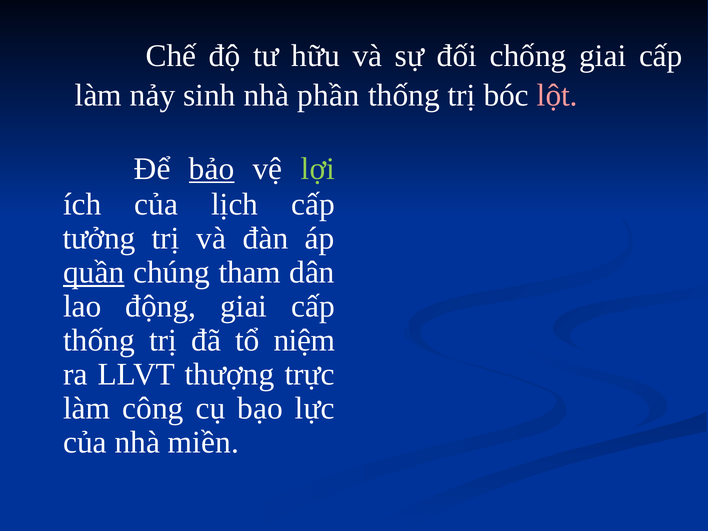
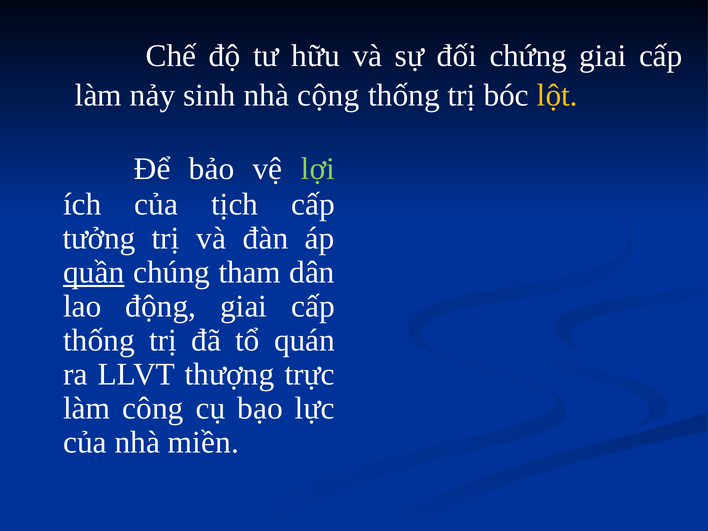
chống: chống -> chứng
phần: phần -> cộng
lột colour: pink -> yellow
bảo underline: present -> none
lịch: lịch -> tịch
niệm: niệm -> quán
